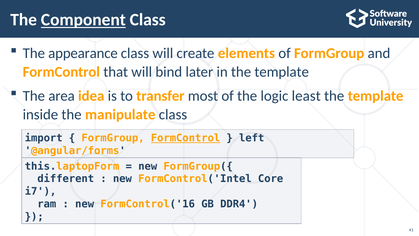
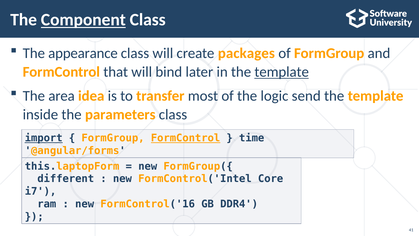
elements: elements -> packages
template at (282, 72) underline: none -> present
least: least -> send
manipulate: manipulate -> parameters
import underline: none -> present
left: left -> time
